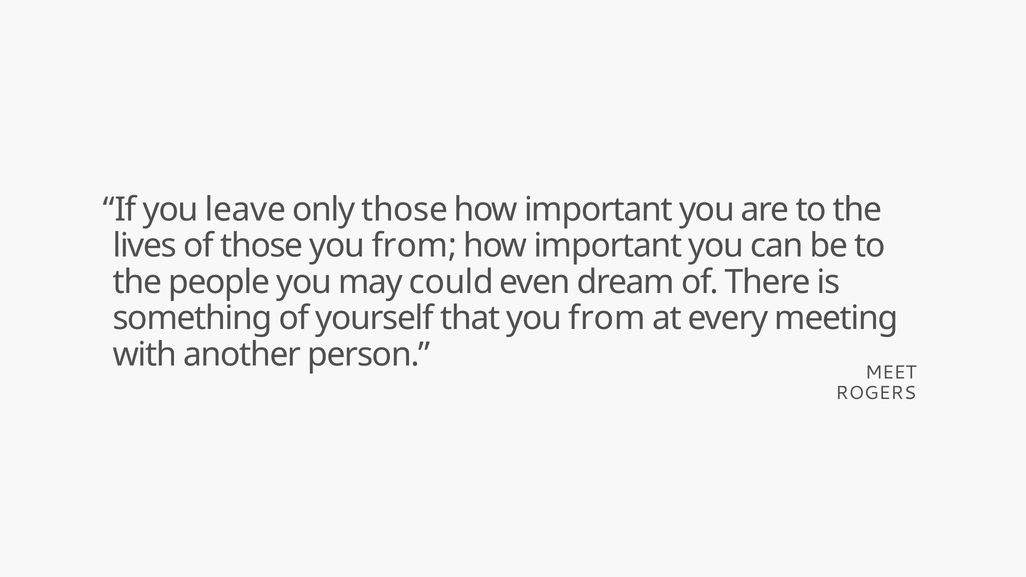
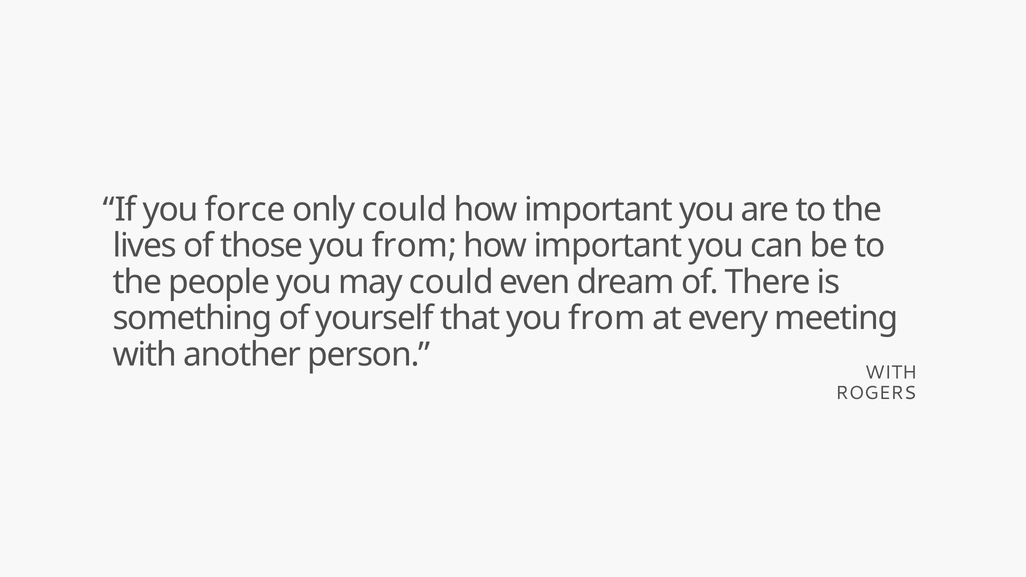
leave: leave -> force
only those: those -> could
person MEET: MEET -> WITH
